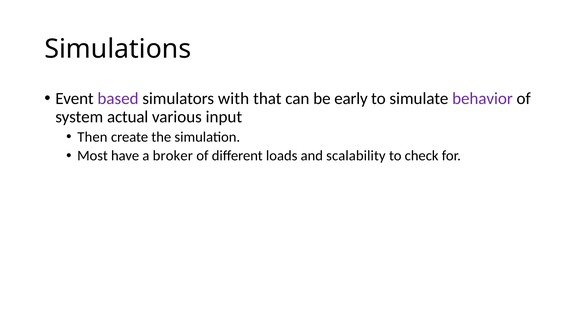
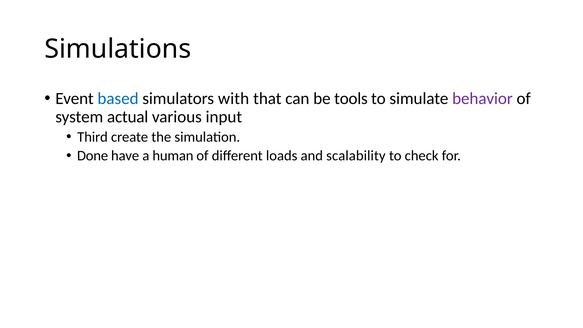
based colour: purple -> blue
early: early -> tools
Then: Then -> Third
Most: Most -> Done
broker: broker -> human
